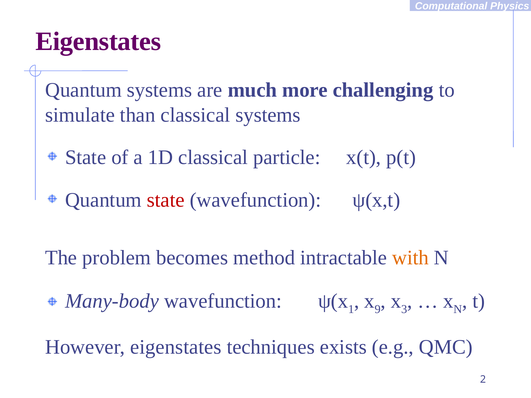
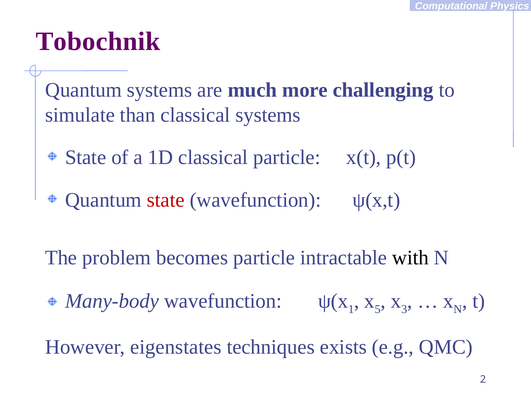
Eigenstates at (98, 42): Eigenstates -> Tobochnik
becomes method: method -> particle
with colour: orange -> black
9: 9 -> 5
